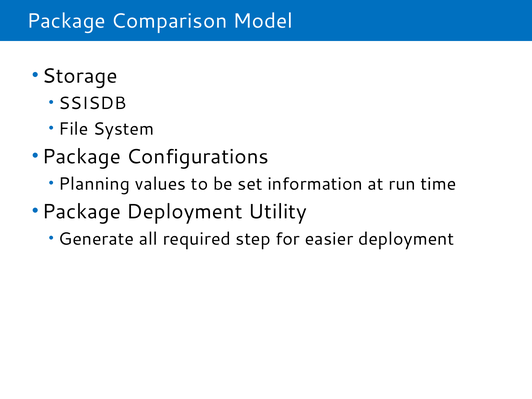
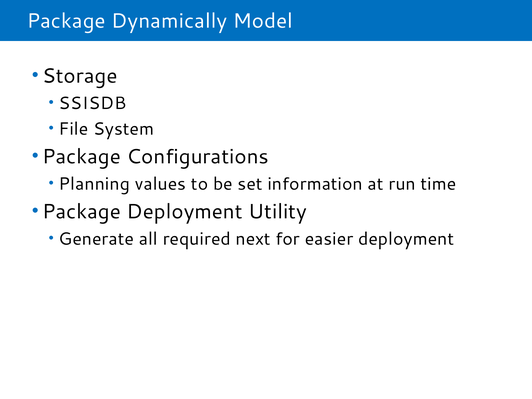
Comparison: Comparison -> Dynamically
step: step -> next
